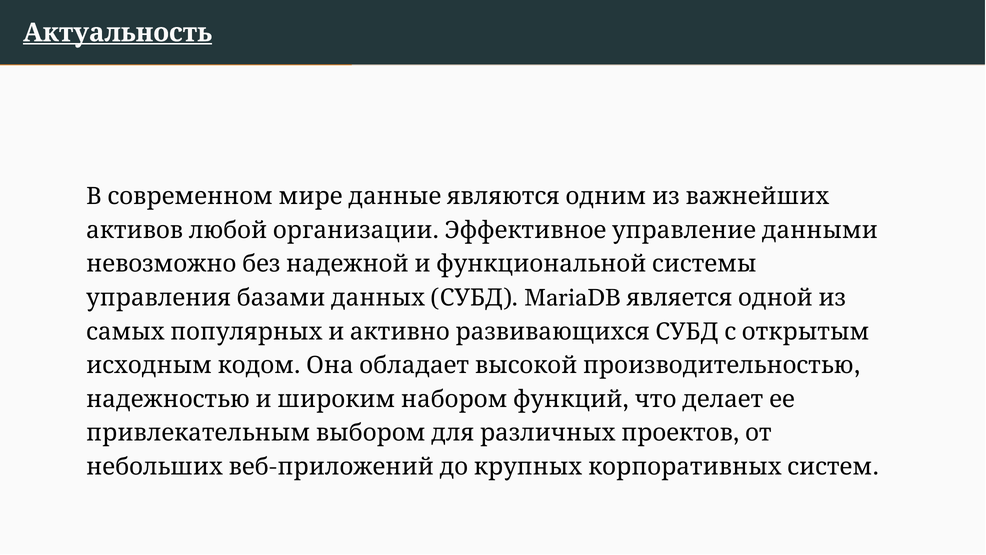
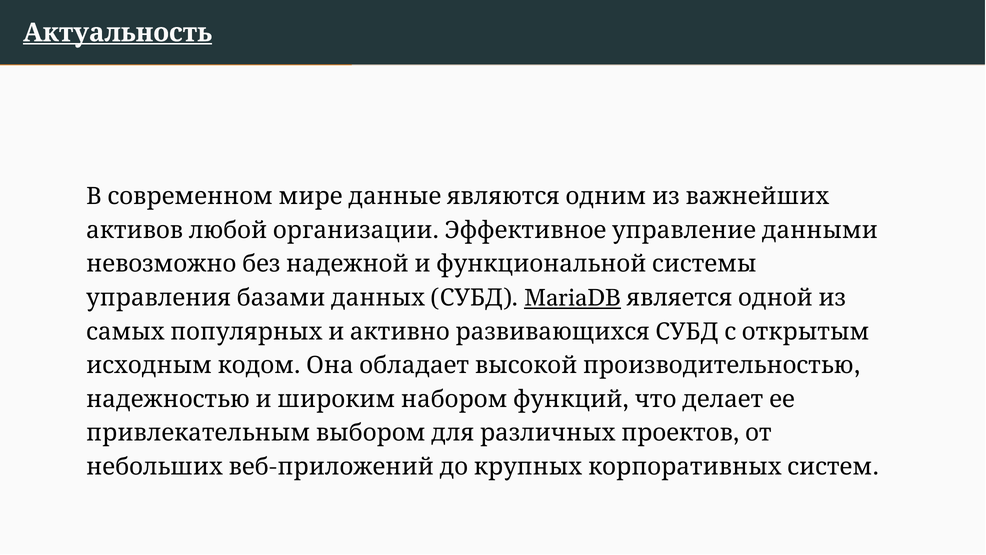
MariaDB underline: none -> present
